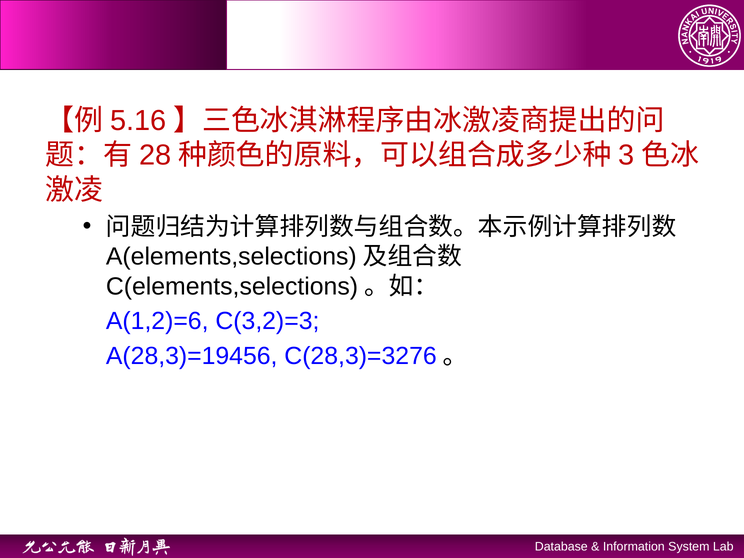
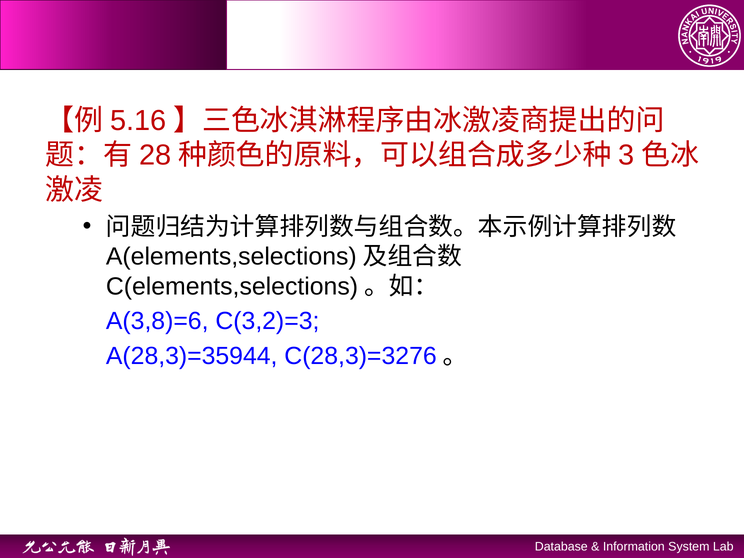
A(1,2)=6: A(1,2)=6 -> A(3,8)=6
A(28,3)=19456: A(28,3)=19456 -> A(28,3)=35944
